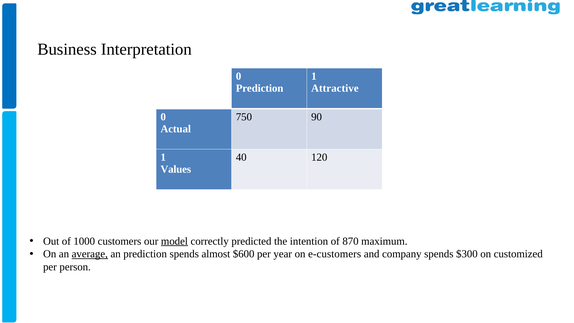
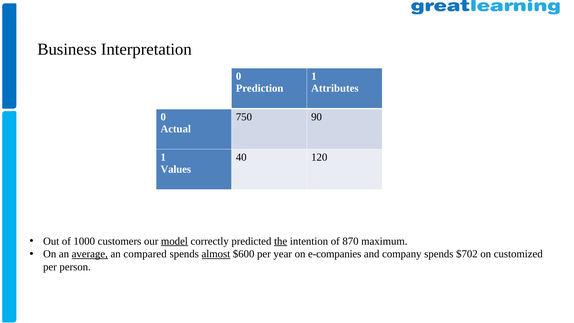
Attractive: Attractive -> Attributes
the underline: none -> present
an prediction: prediction -> compared
almost underline: none -> present
e-customers: e-customers -> e-companies
$300: $300 -> $702
